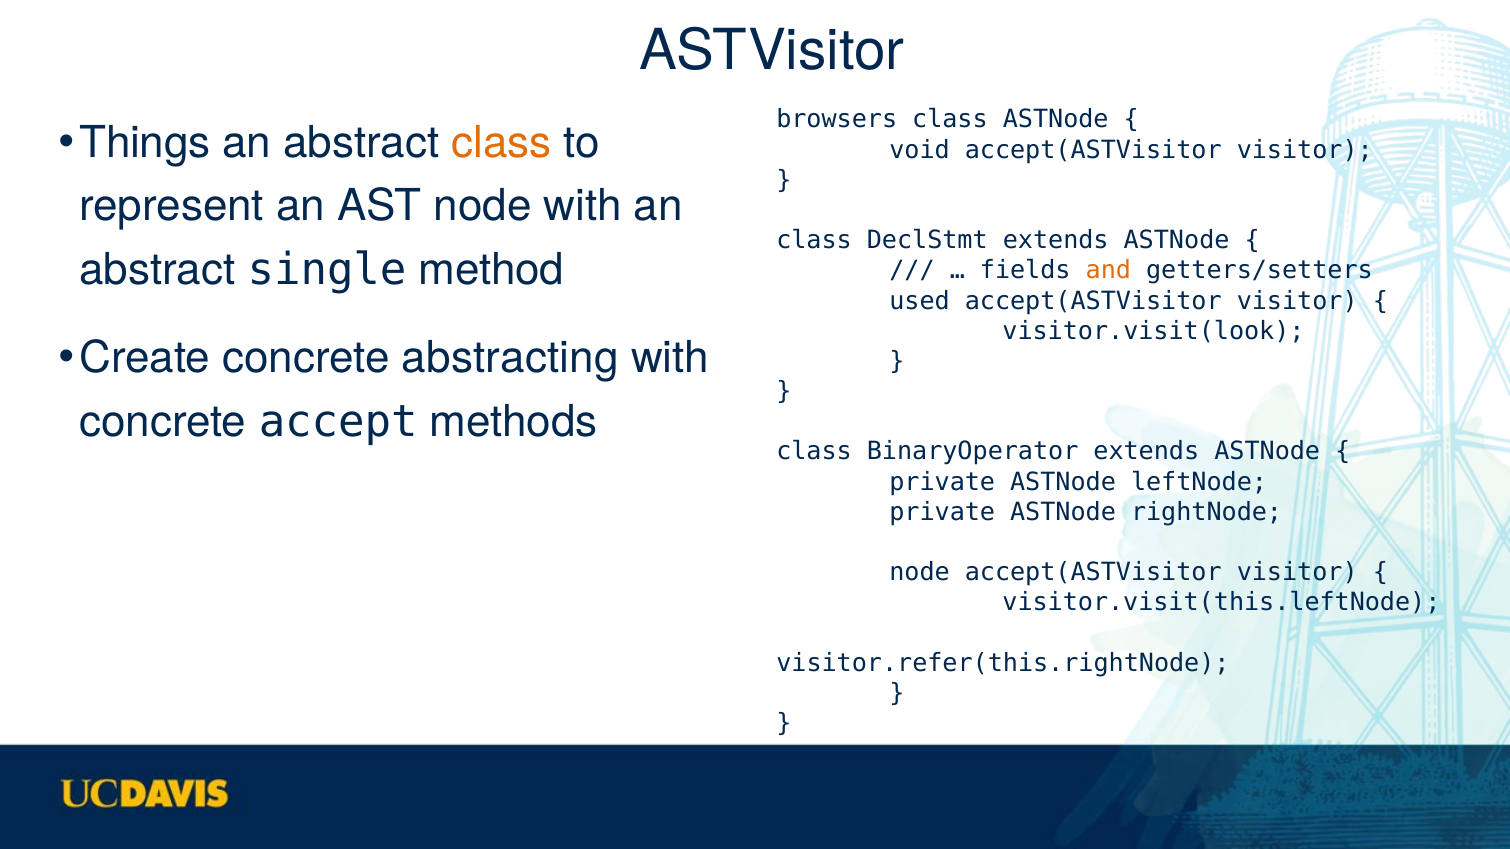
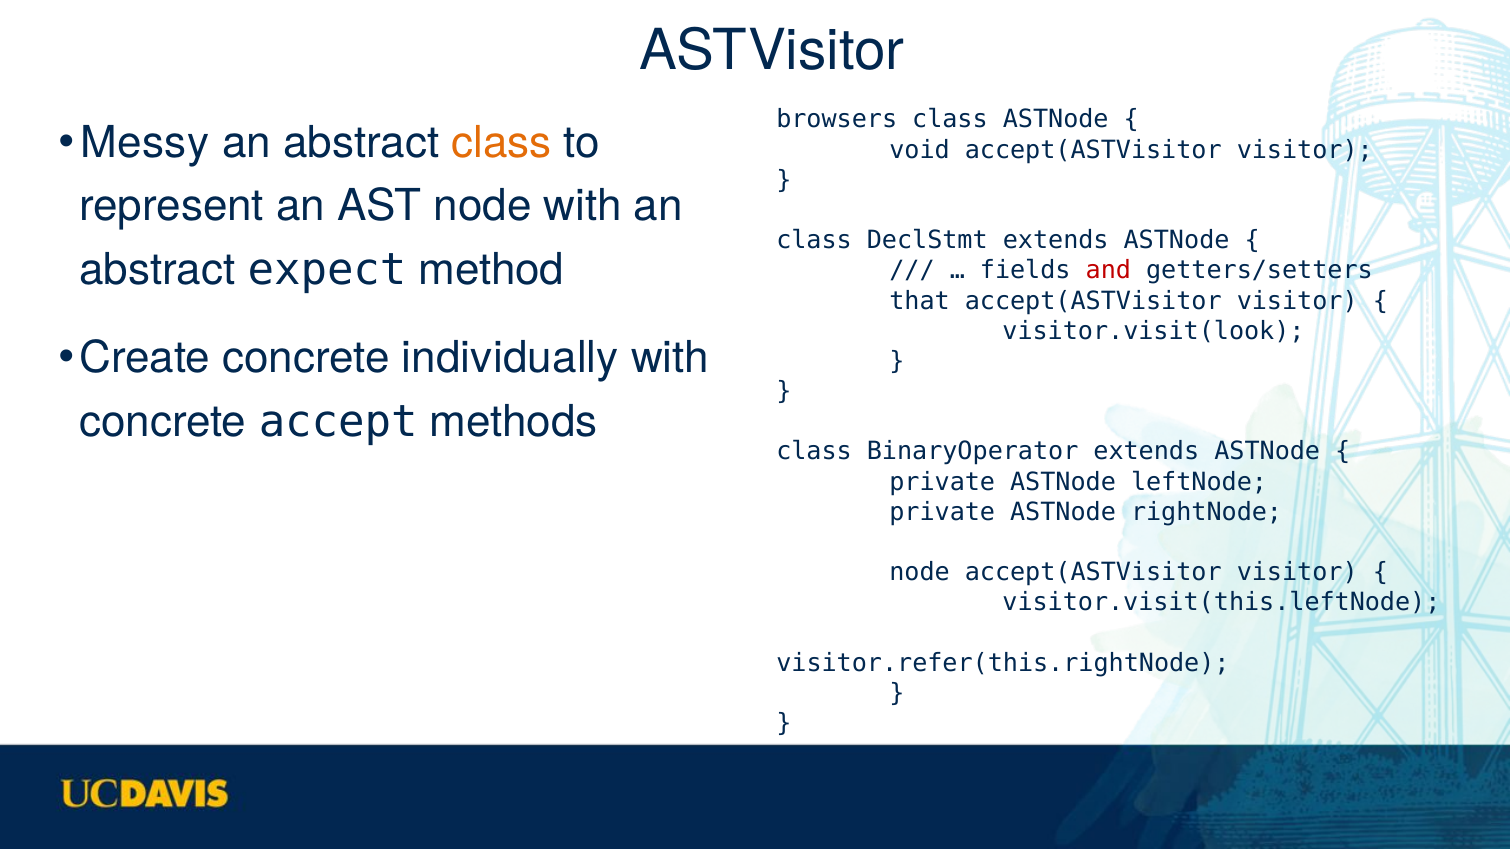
Things: Things -> Messy
single: single -> expect
and colour: orange -> red
used: used -> that
abstracting: abstracting -> individually
